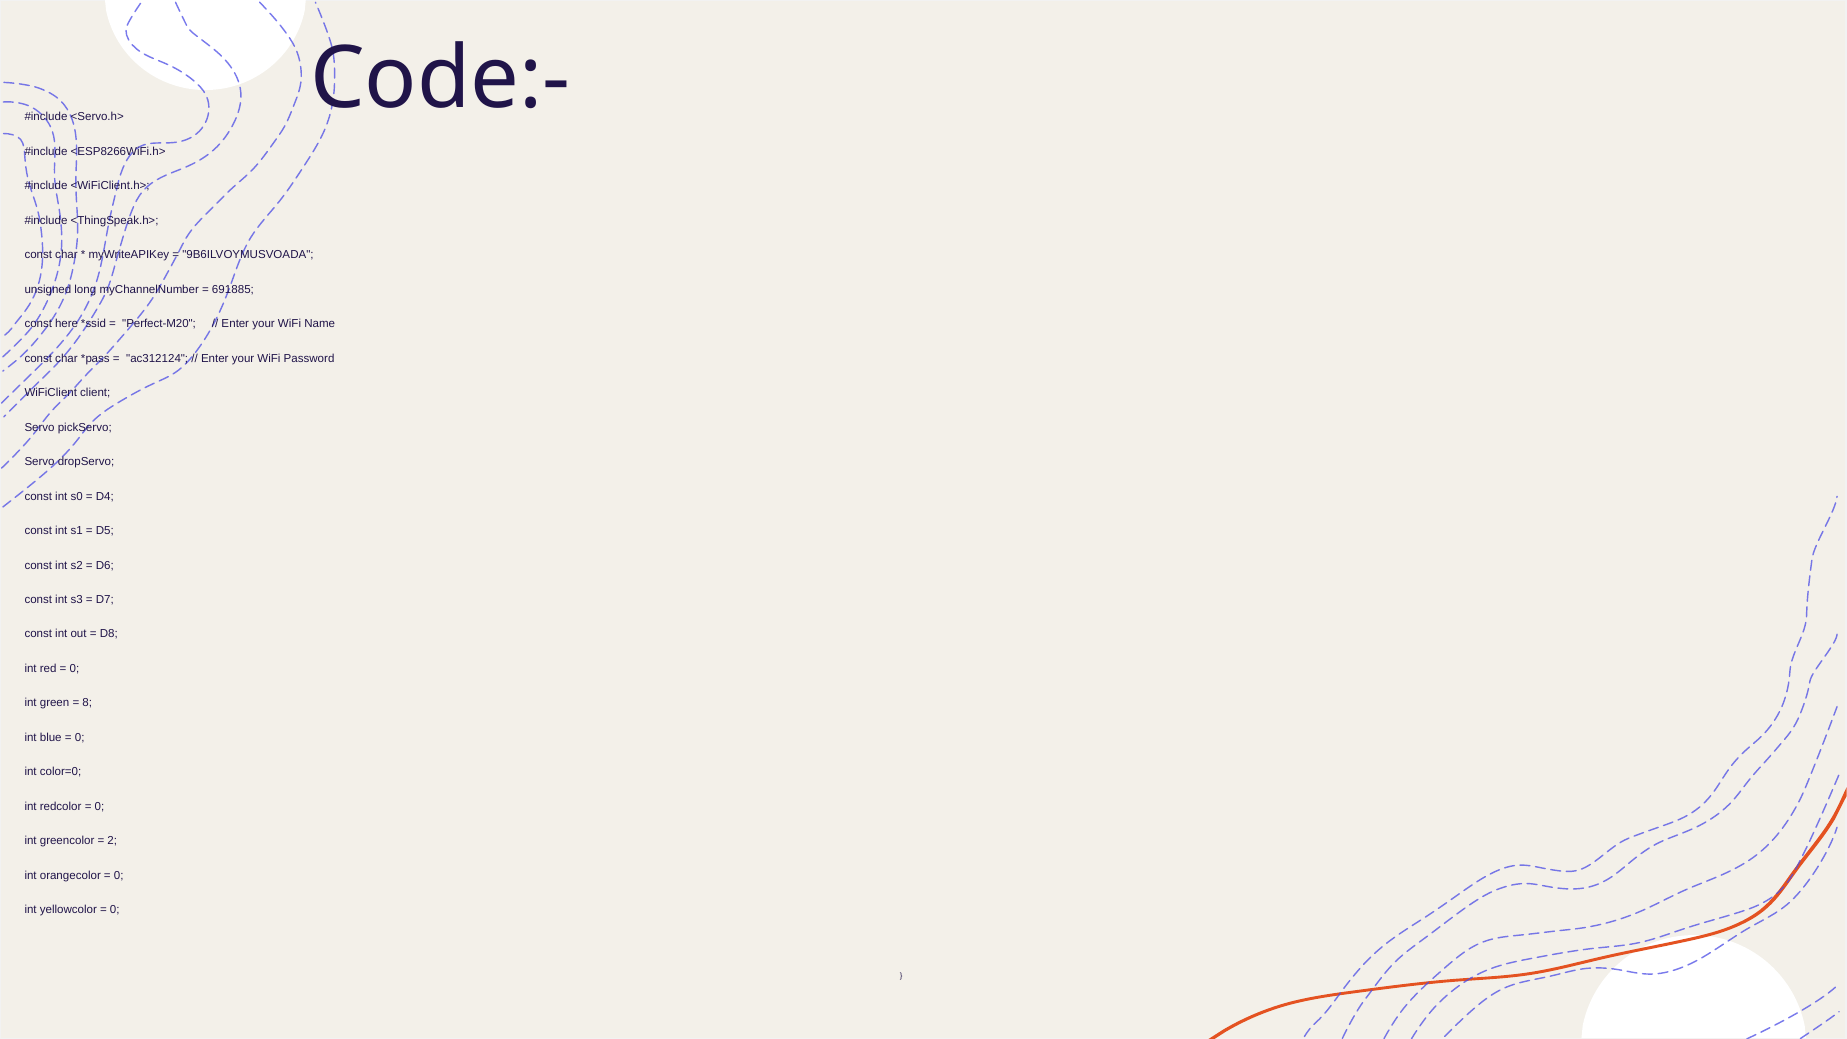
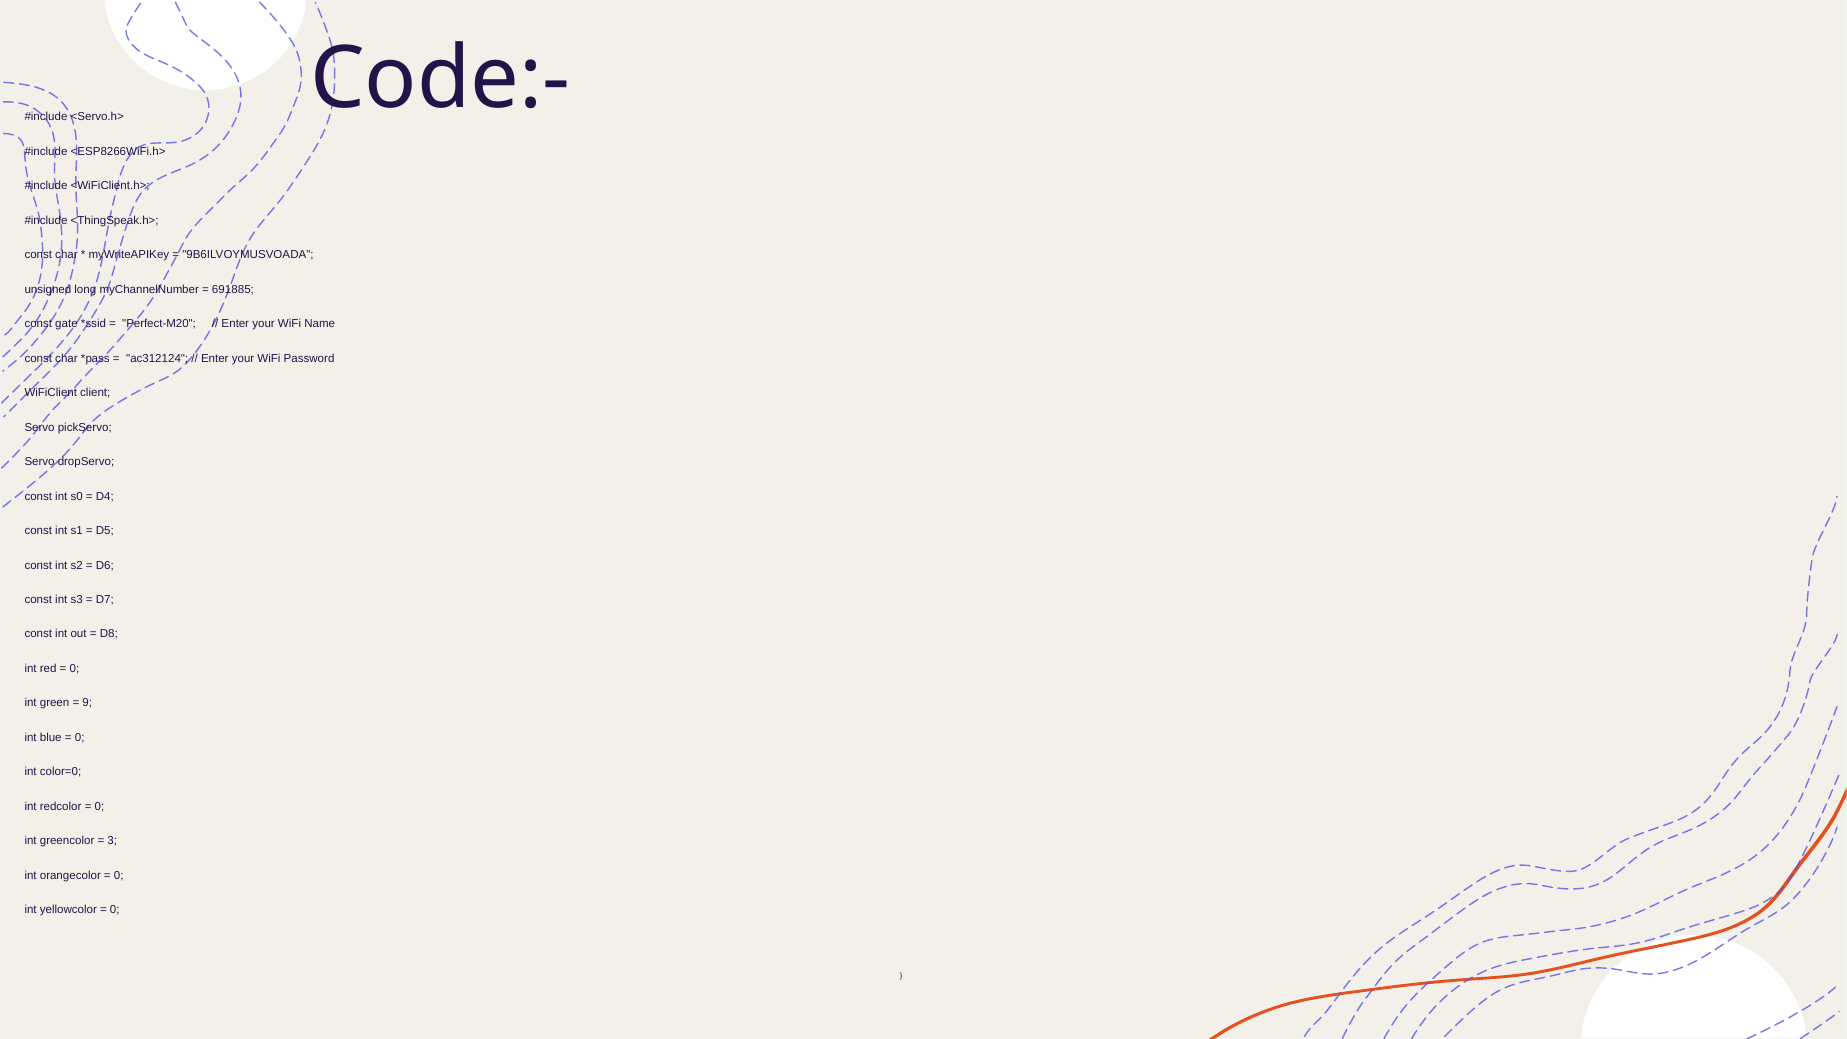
here: here -> gate
8: 8 -> 9
2: 2 -> 3
